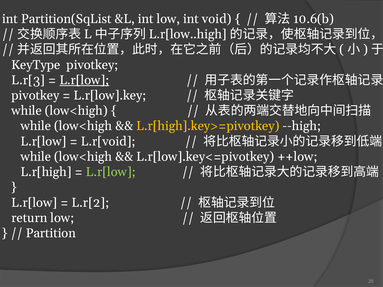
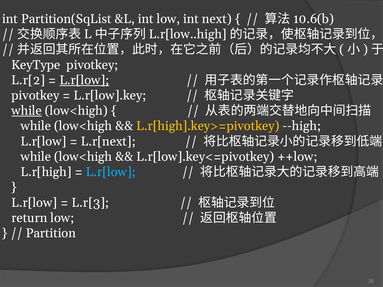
void: void -> next
L.r[3: L.r[3 -> L.r[2
while at (27, 111) underline: none -> present
L.r[void: L.r[void -> L.r[next
L.r[low at (111, 172) colour: light green -> light blue
L.r[2: L.r[2 -> L.r[3
